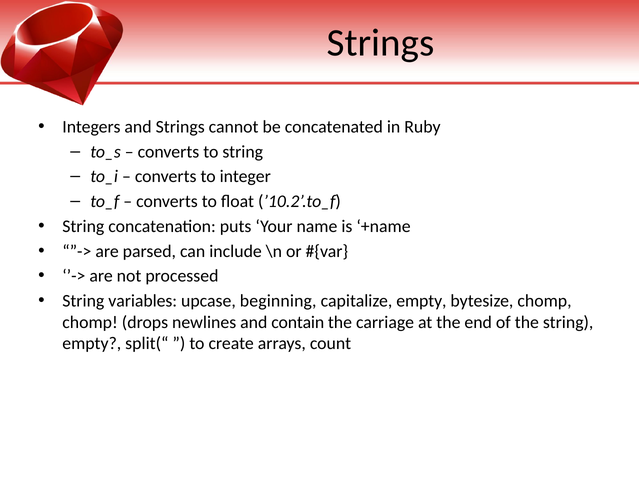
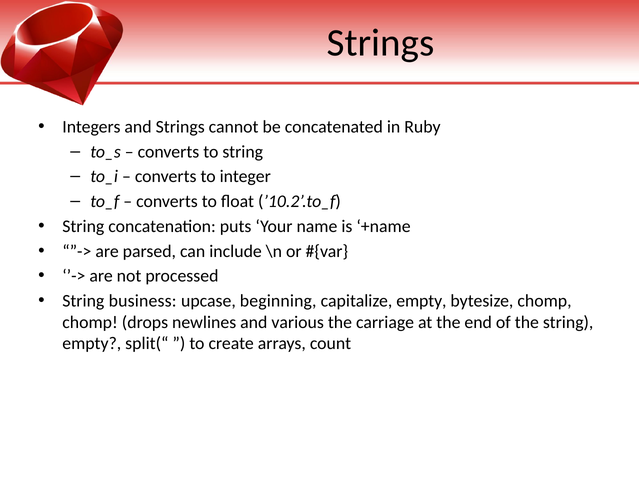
variables: variables -> business
contain: contain -> various
